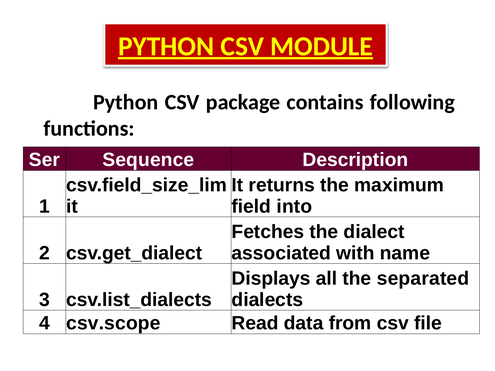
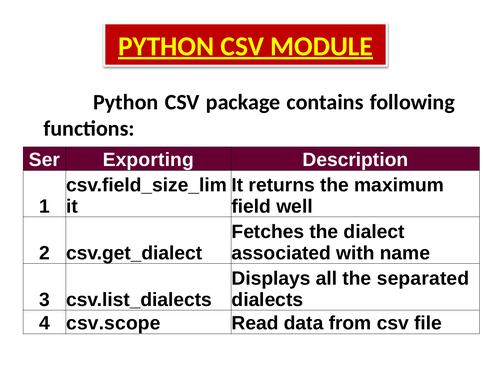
Sequence: Sequence -> Exporting
into: into -> well
